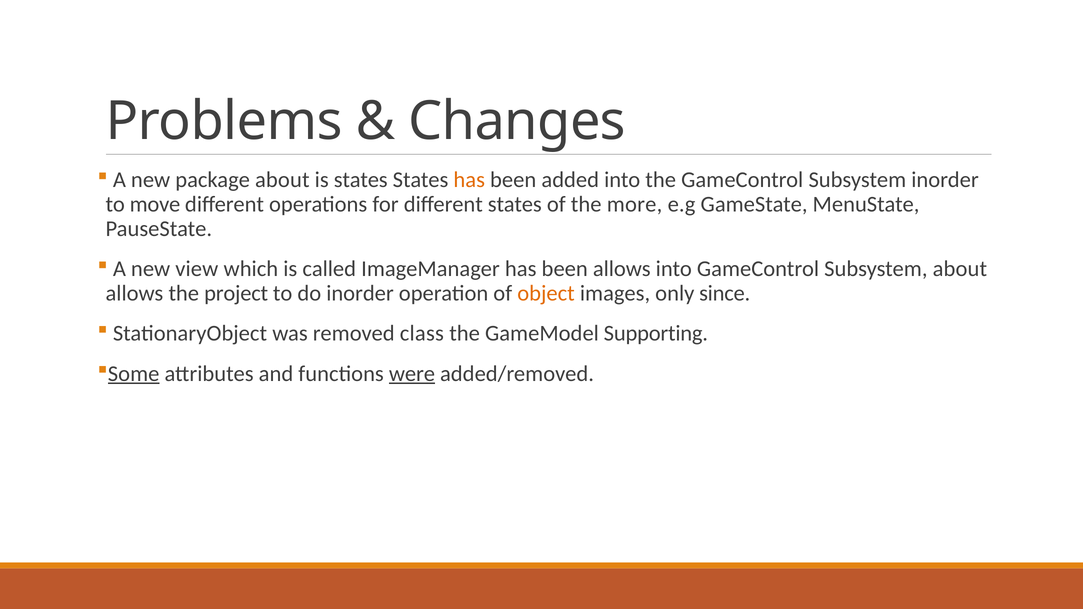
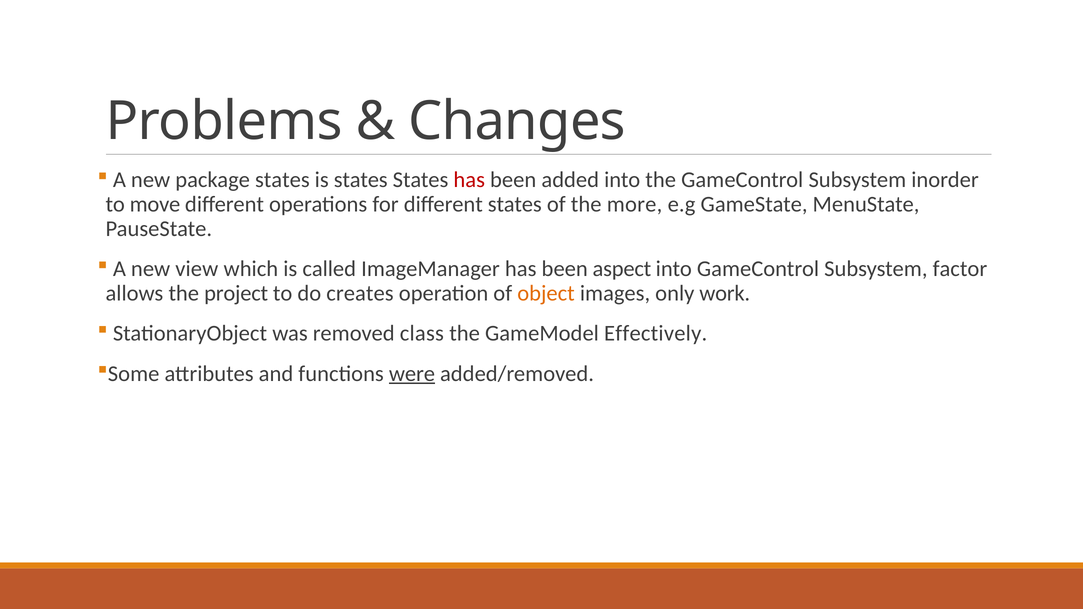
package about: about -> states
has at (469, 180) colour: orange -> red
been allows: allows -> aspect
Subsystem about: about -> factor
do inorder: inorder -> creates
since: since -> work
Supporting: Supporting -> Effectively
Some underline: present -> none
